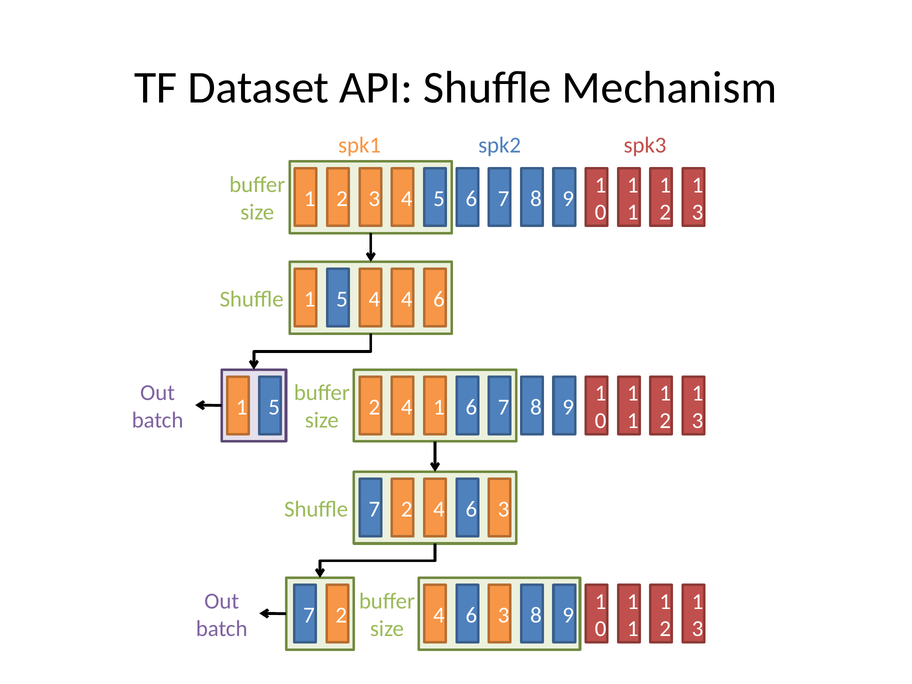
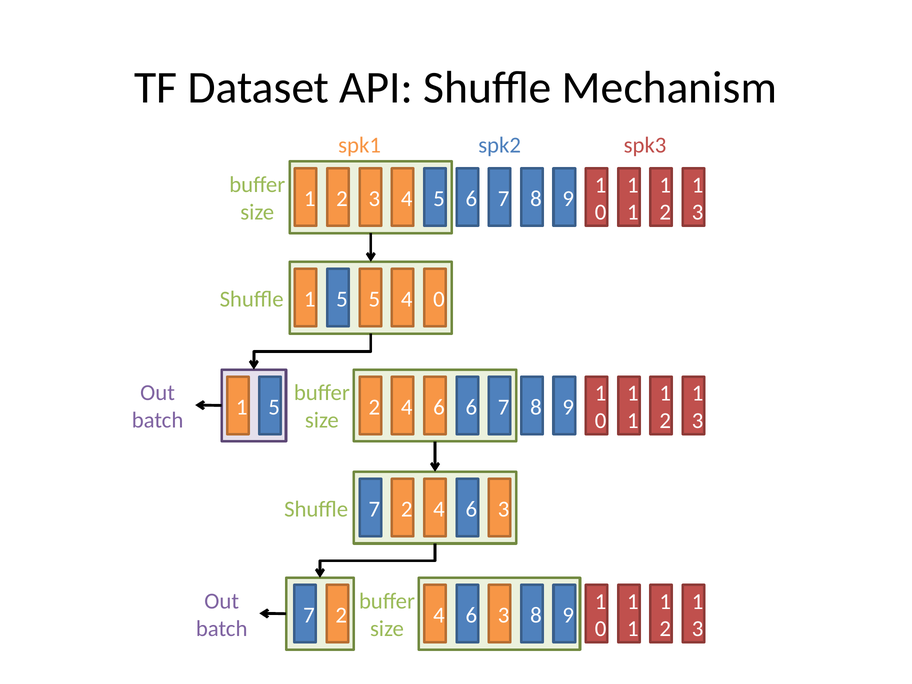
5 4: 4 -> 5
6 at (439, 299): 6 -> 0
5 2 4 1: 1 -> 6
